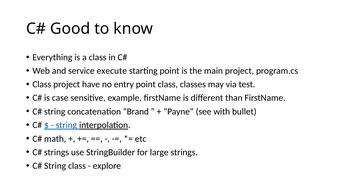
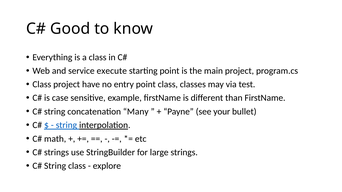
Brand: Brand -> Many
with: with -> your
